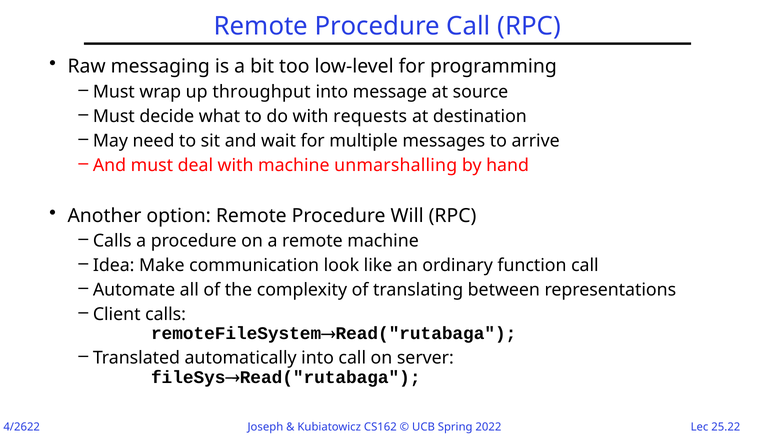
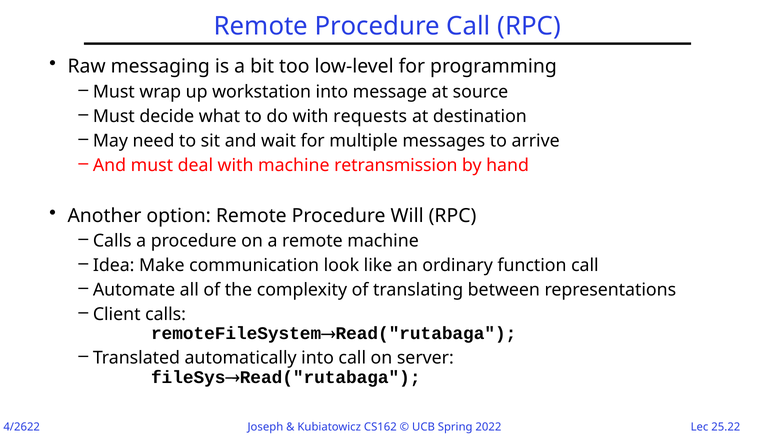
throughput: throughput -> workstation
unmarshalling: unmarshalling -> retransmission
